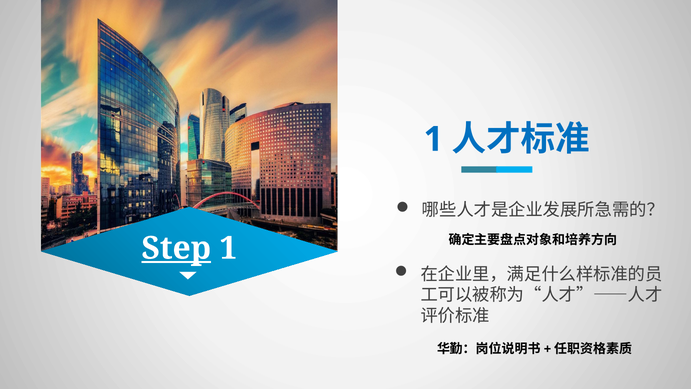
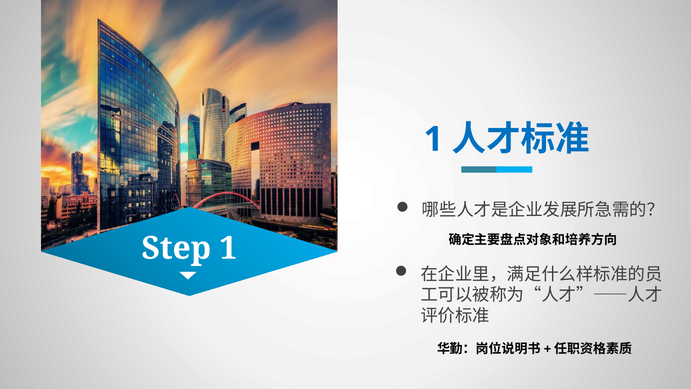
Step underline: present -> none
